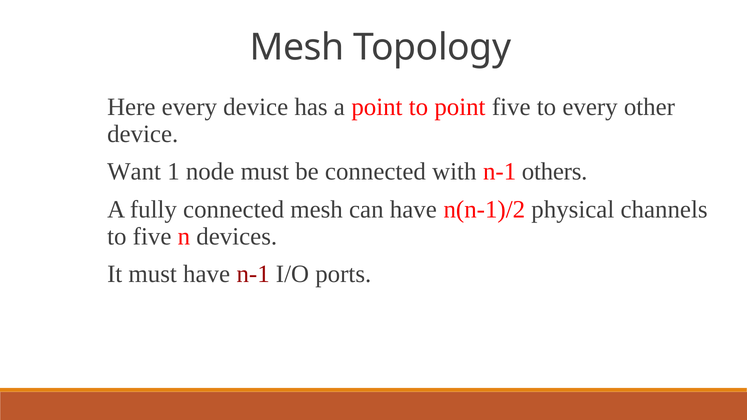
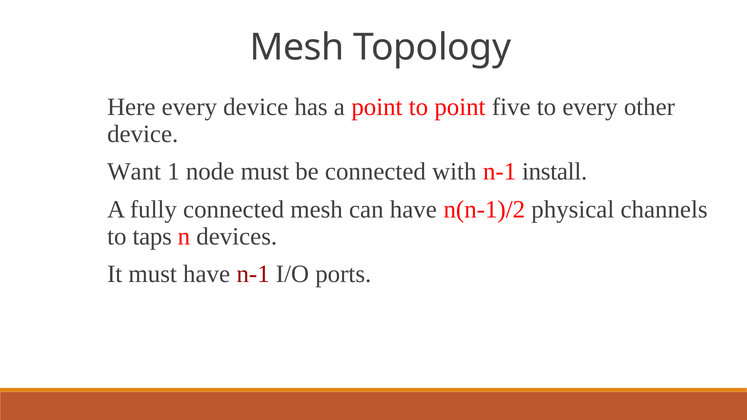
others: others -> install
to five: five -> taps
